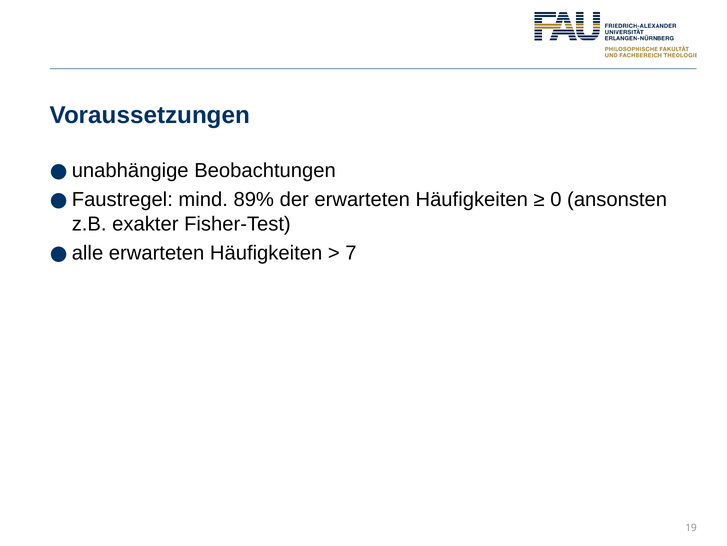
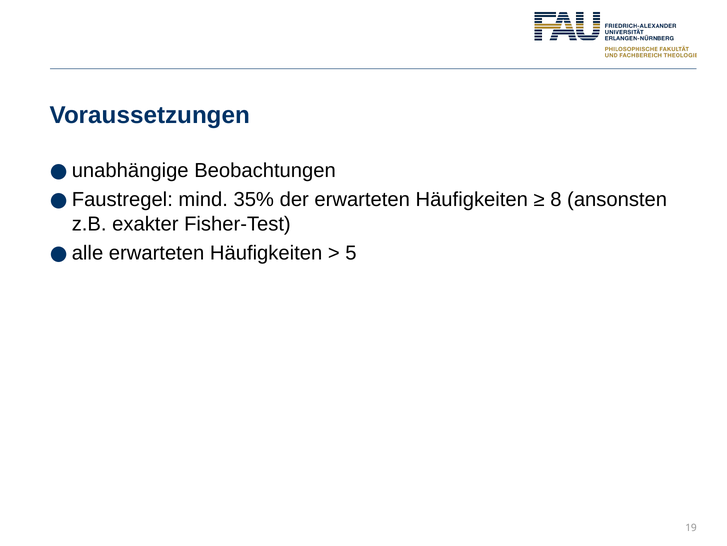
89%: 89% -> 35%
0: 0 -> 8
7: 7 -> 5
